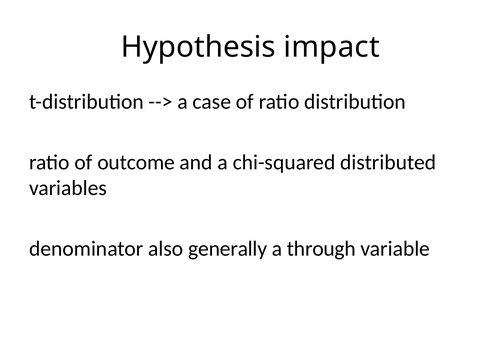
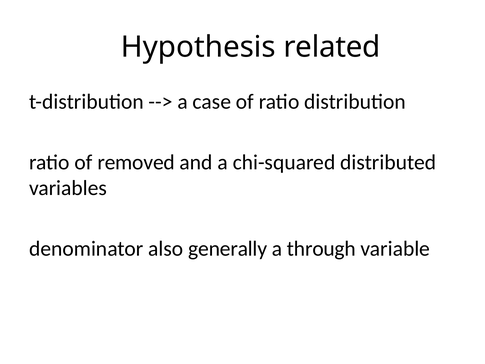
impact: impact -> related
outcome: outcome -> removed
